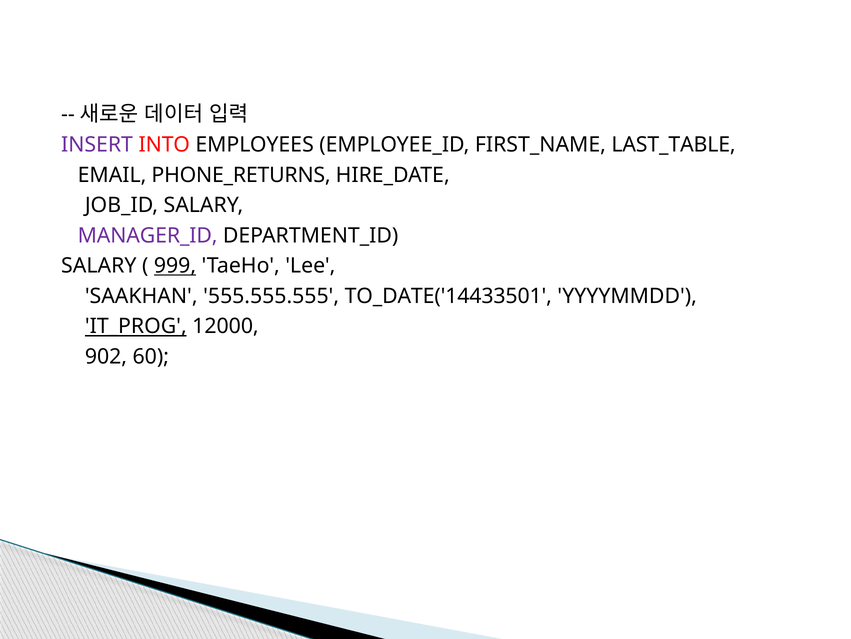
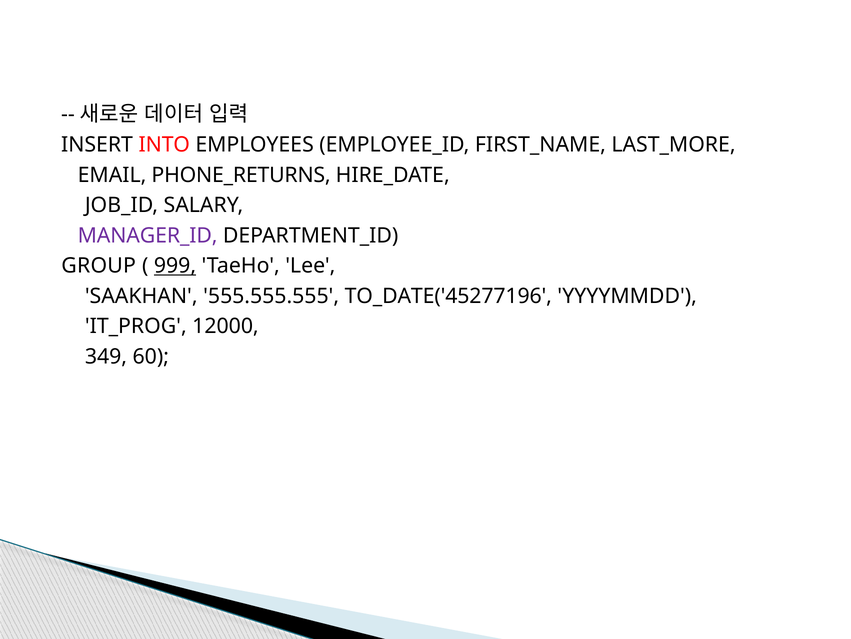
INSERT colour: purple -> black
LAST_TABLE: LAST_TABLE -> LAST_MORE
SALARY at (99, 266): SALARY -> GROUP
TO_DATE('14433501: TO_DATE('14433501 -> TO_DATE('45277196
IT_PROG underline: present -> none
902: 902 -> 349
